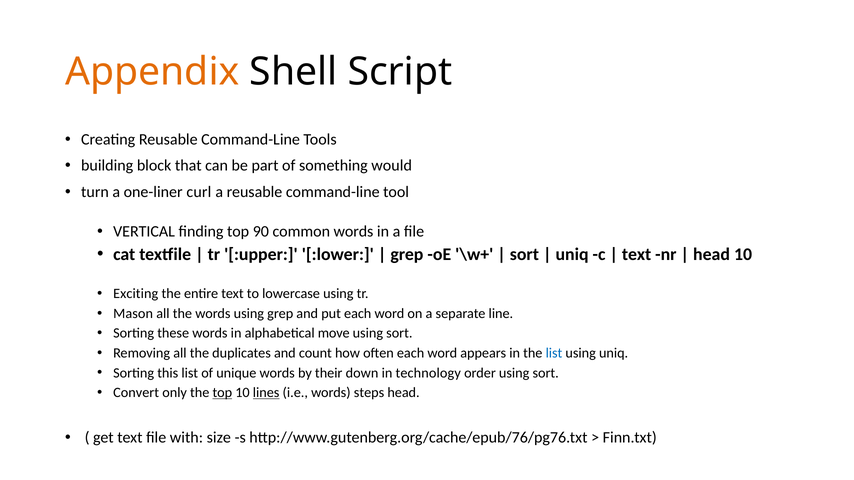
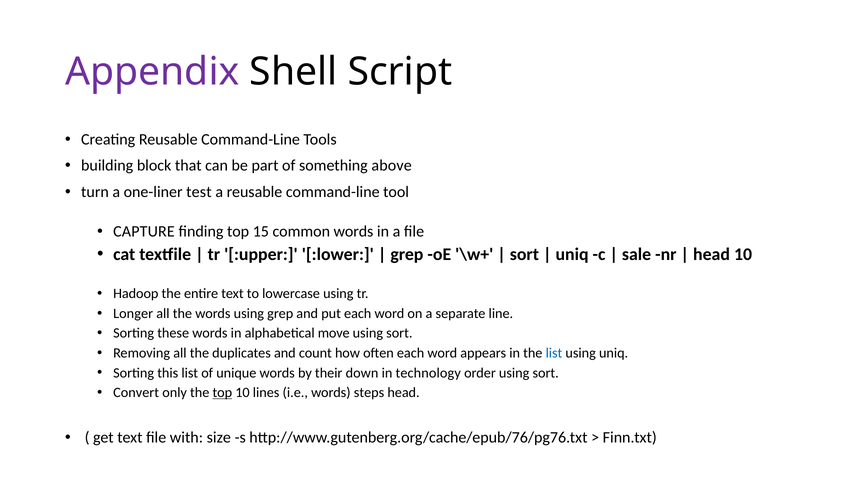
Appendix colour: orange -> purple
would: would -> above
curl: curl -> test
VERTICAL: VERTICAL -> CAPTURE
90: 90 -> 15
text at (637, 254): text -> sale
Exciting: Exciting -> Hadoop
Mason: Mason -> Longer
lines underline: present -> none
